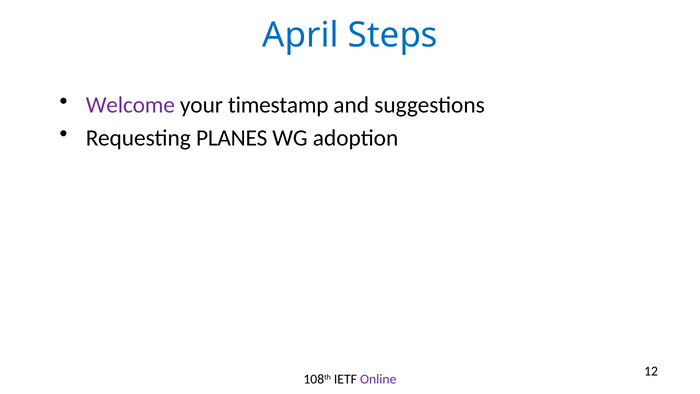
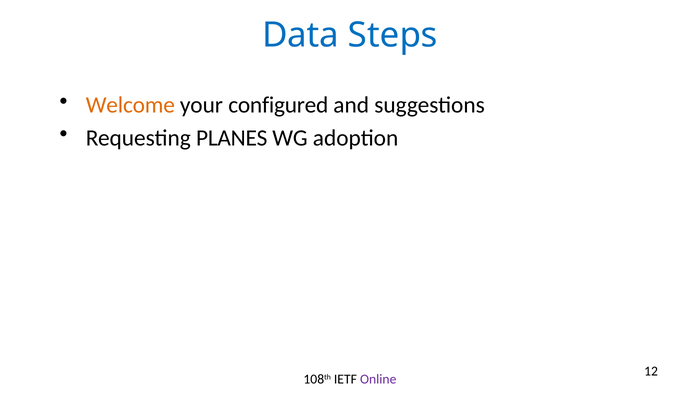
April: April -> Data
Welcome colour: purple -> orange
timestamp: timestamp -> configured
